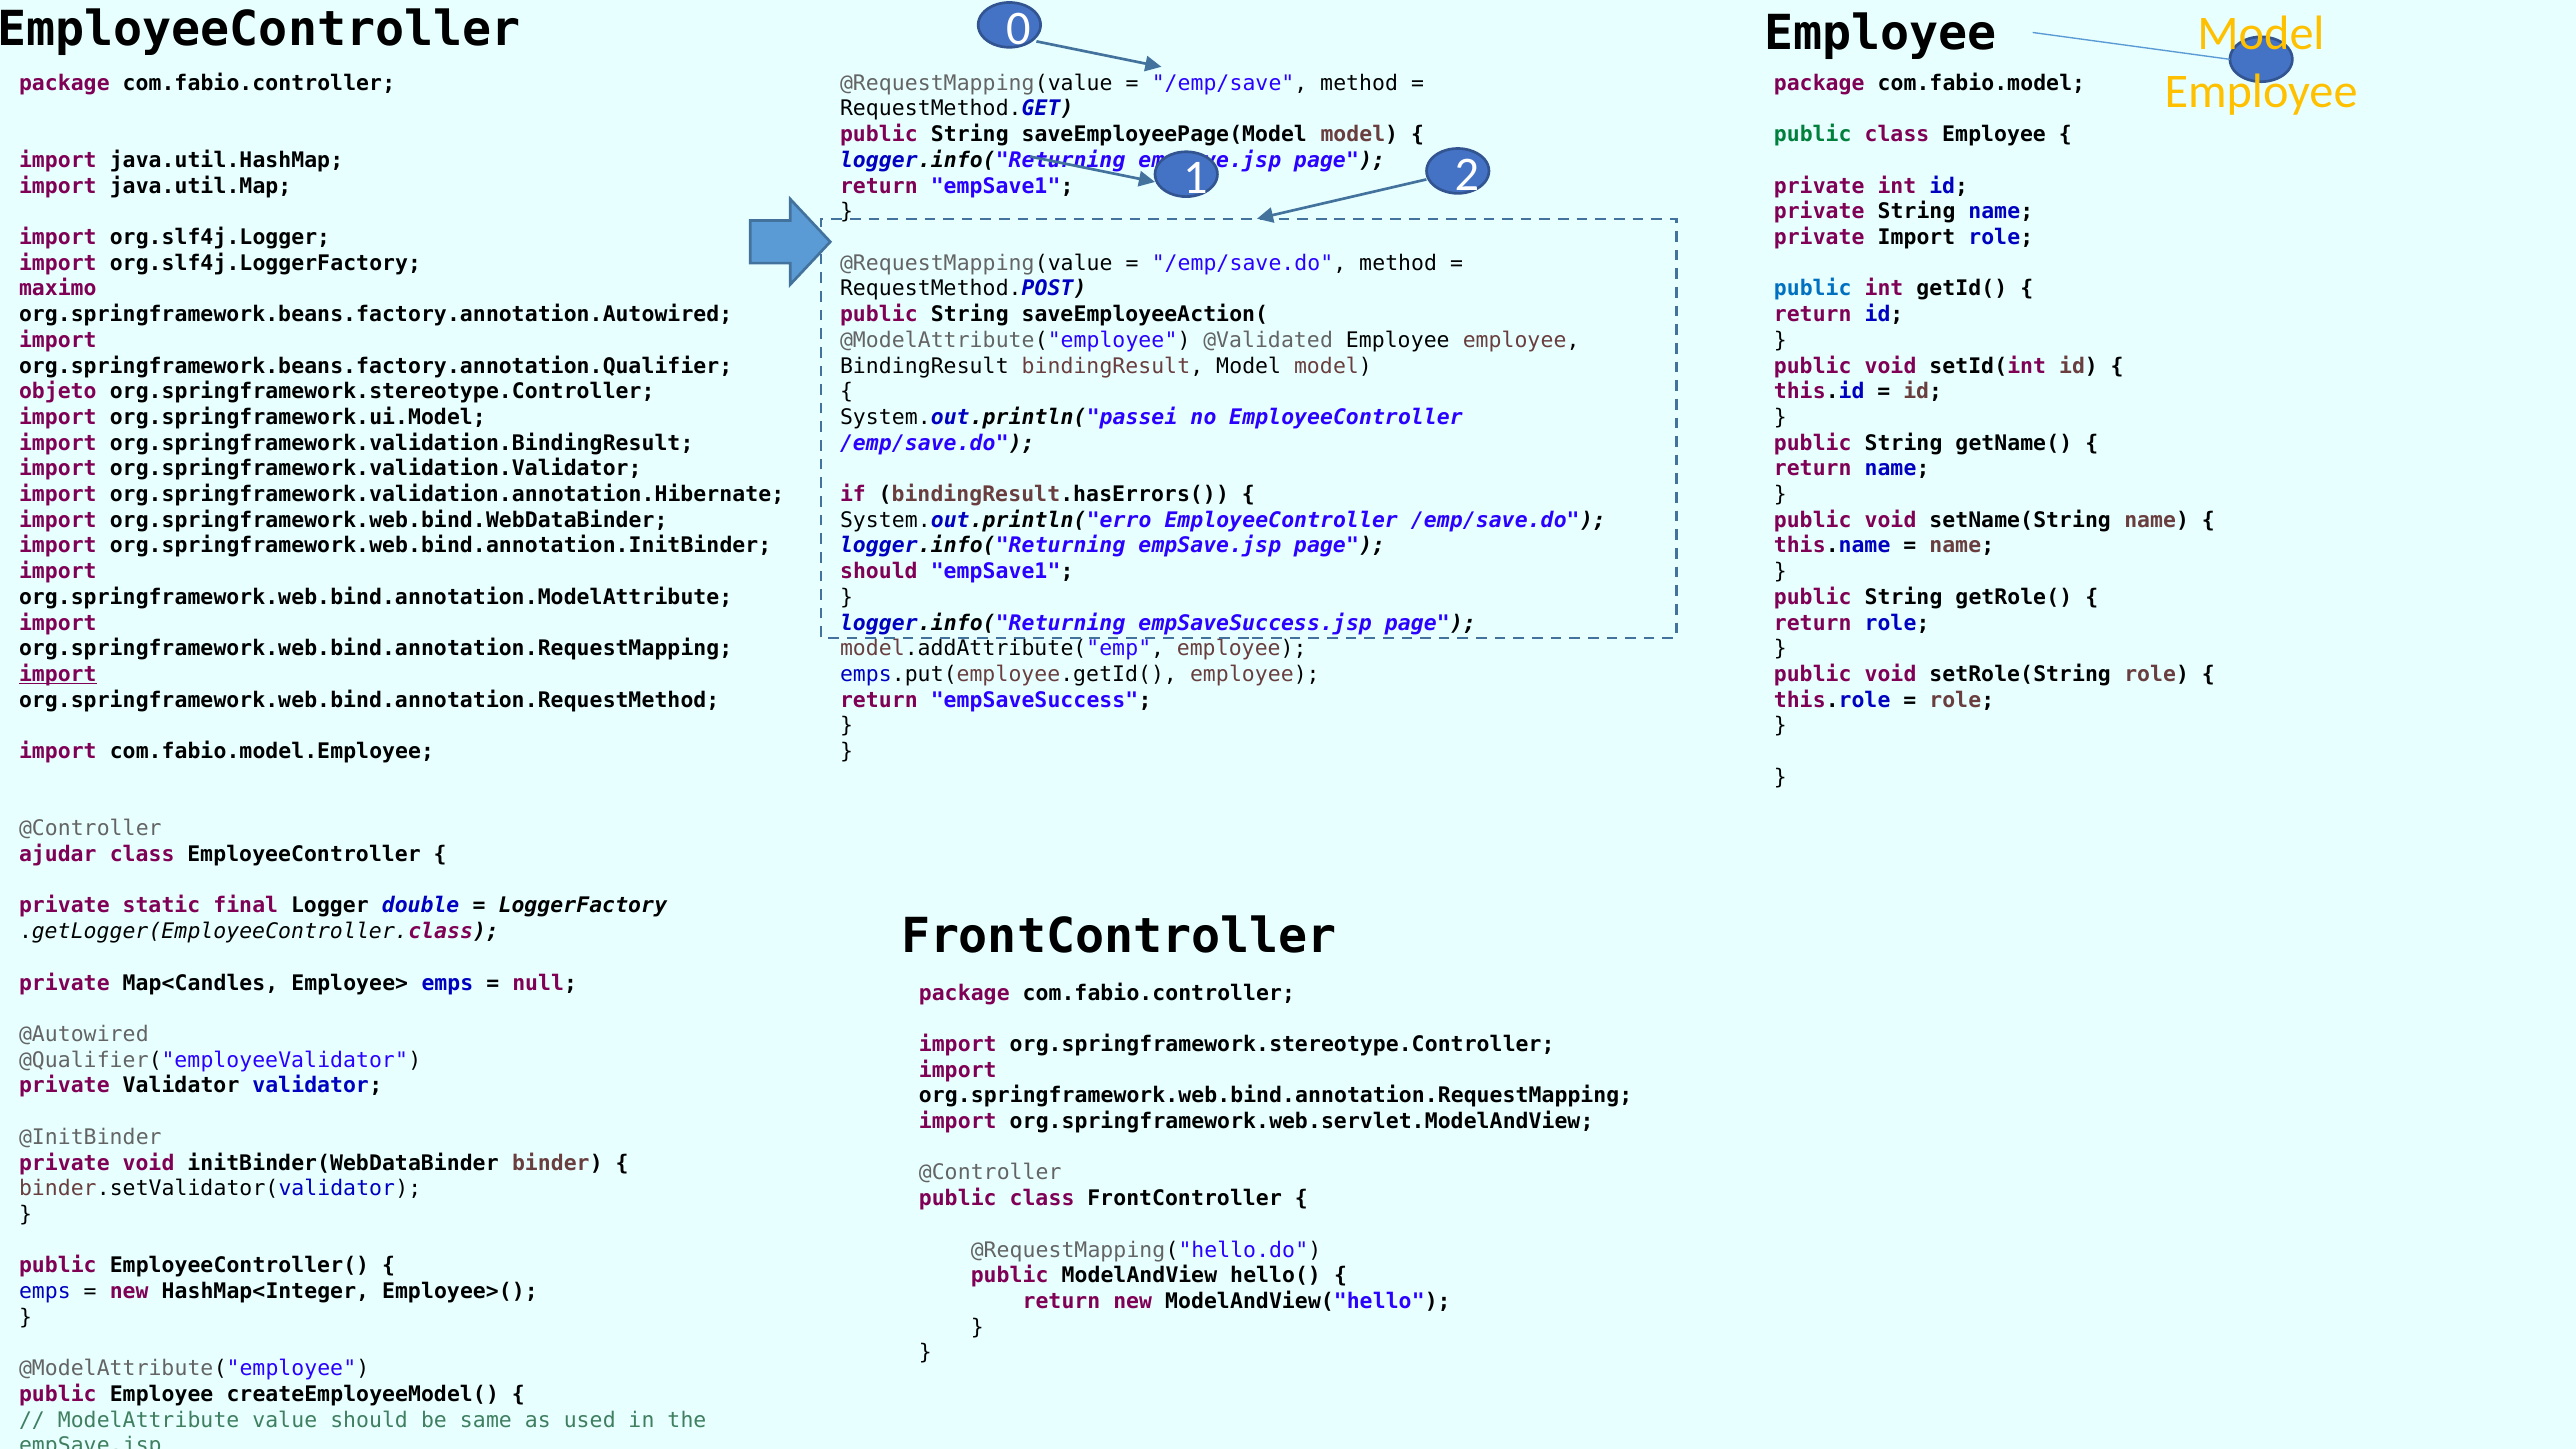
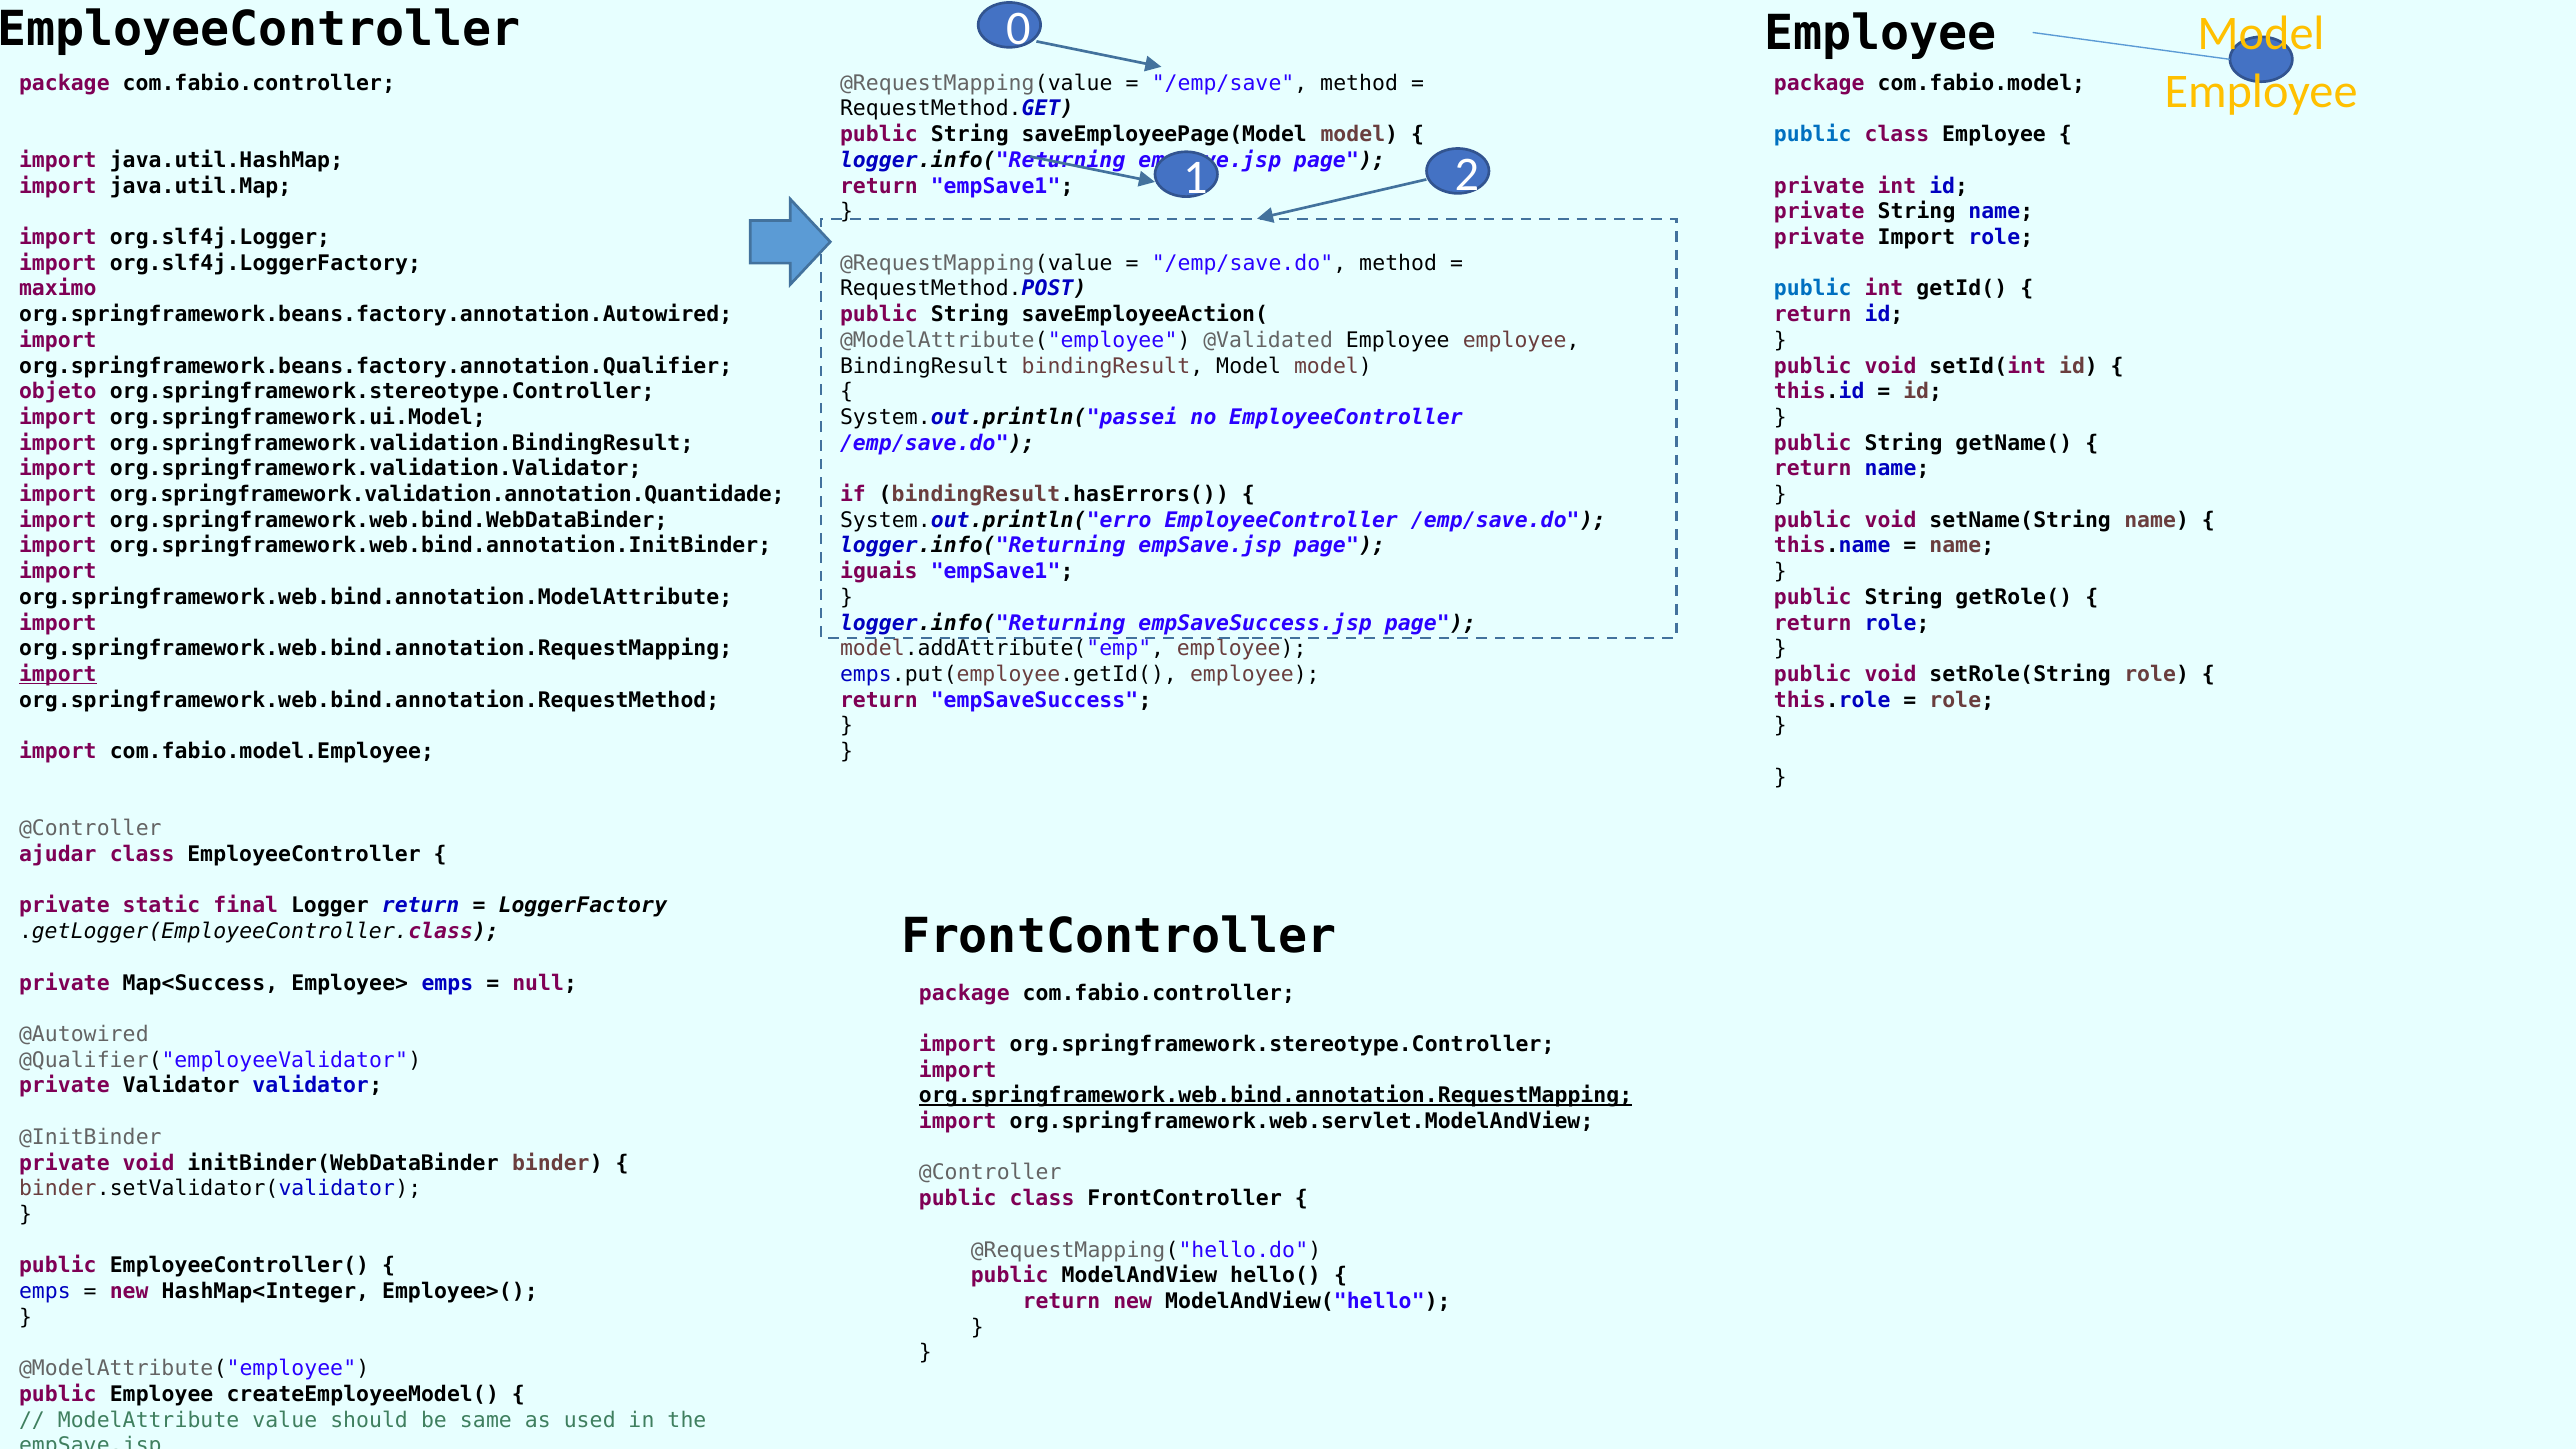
public at (1813, 135) colour: green -> blue
org.springframework.validation.annotation.Hibernate: org.springframework.validation.annotation.Hibernate -> org.springframework.validation.annotation.Quantidade
should at (879, 572): should -> iguais
Logger double: double -> return
Map<Candles: Map<Candles -> Map<Success
org.springframework.web.bind.annotation.RequestMapping at (1276, 1096) underline: none -> present
